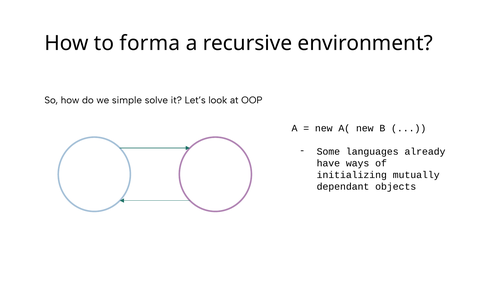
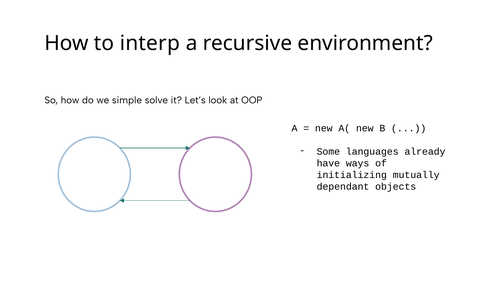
forma: forma -> interp
